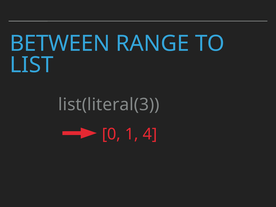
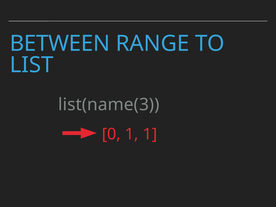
list(literal(3: list(literal(3 -> list(name(3
1 4: 4 -> 1
